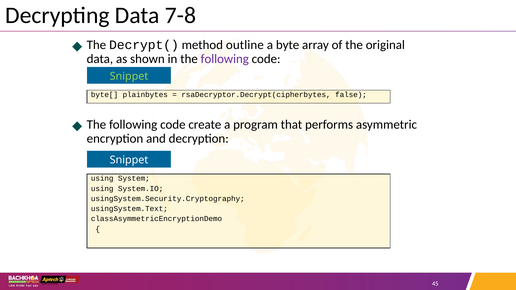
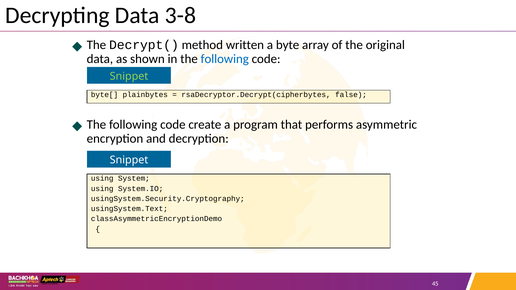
7-8: 7-8 -> 3-8
outline: outline -> written
following at (225, 59) colour: purple -> blue
